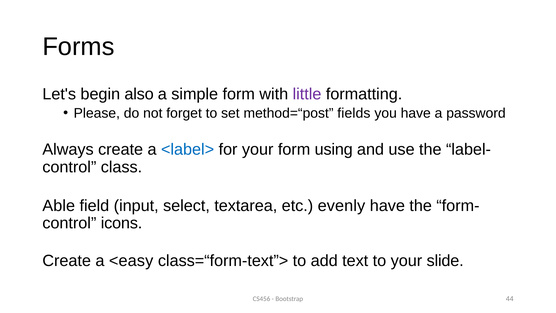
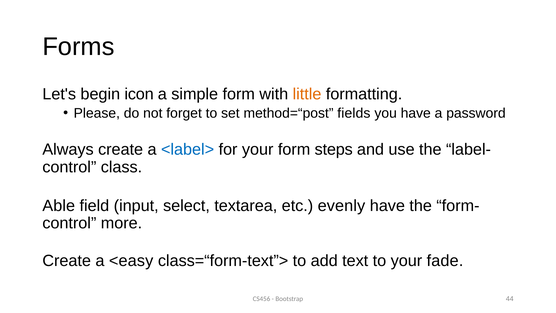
also: also -> icon
little colour: purple -> orange
using: using -> steps
icons: icons -> more
slide: slide -> fade
